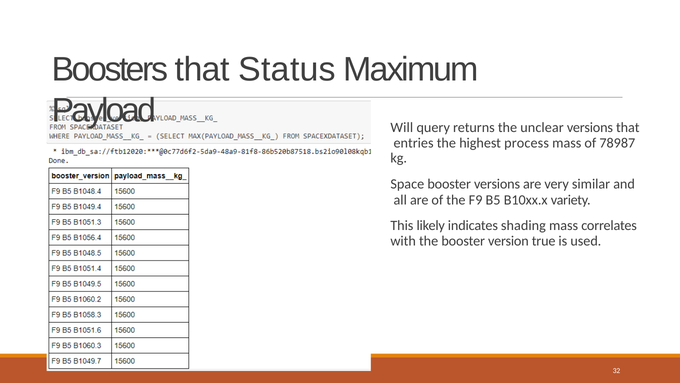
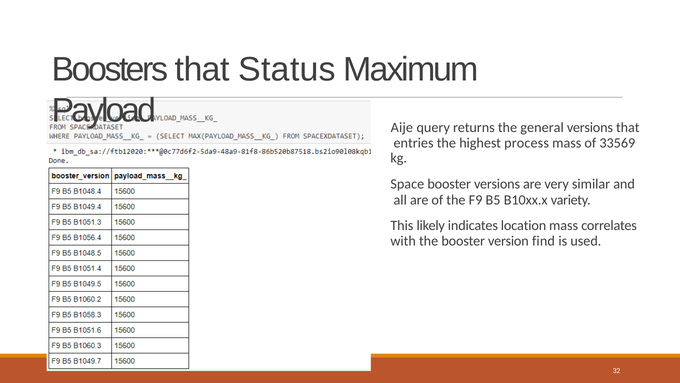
Will: Will -> Aije
unclear: unclear -> general
78987: 78987 -> 33569
shading: shading -> location
true: true -> find
